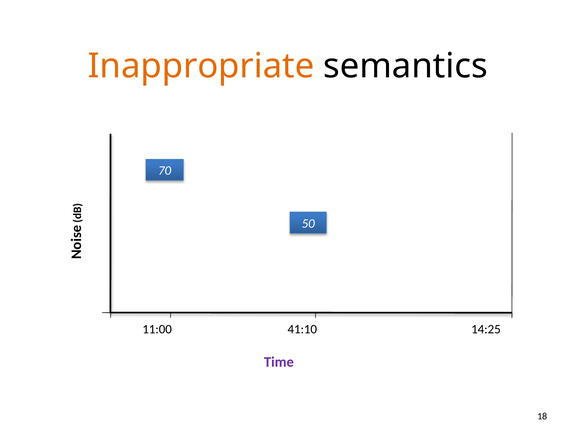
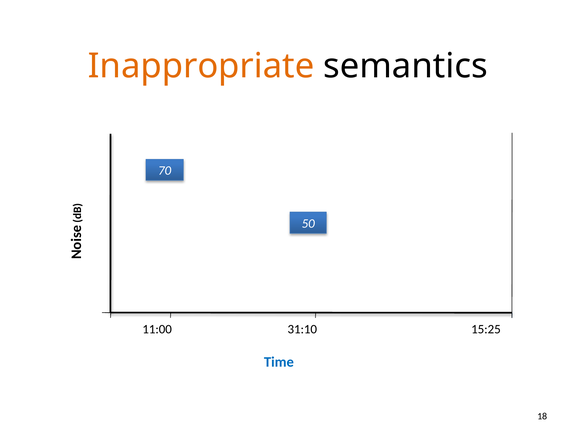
41:10: 41:10 -> 31:10
14:25: 14:25 -> 15:25
Time colour: purple -> blue
